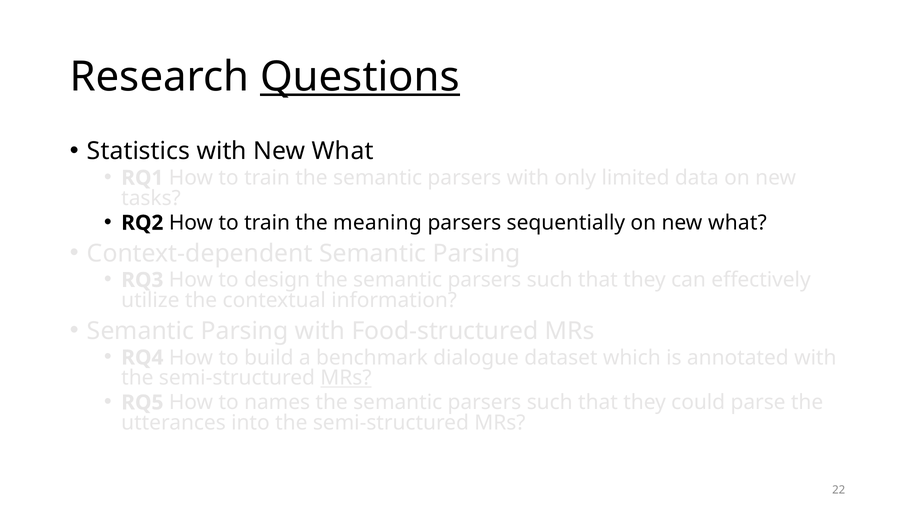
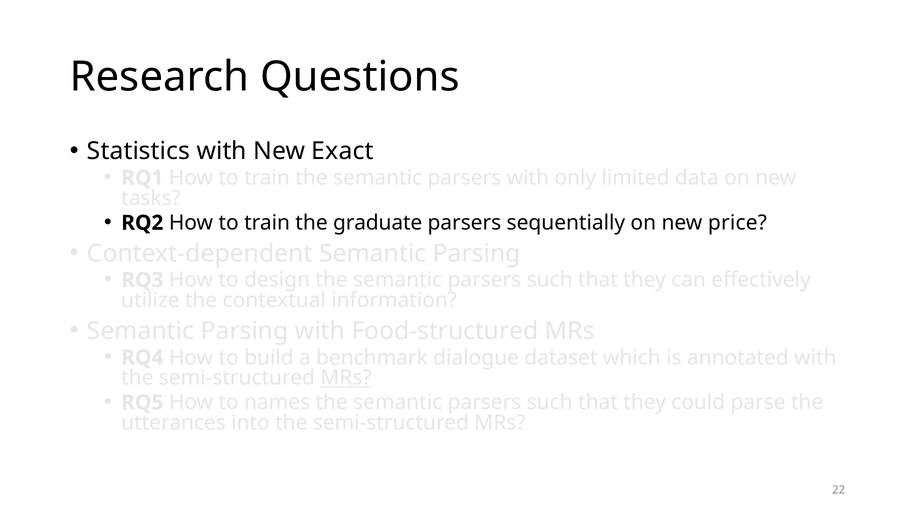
Questions underline: present -> none
with New What: What -> Exact
meaning: meaning -> graduate
on new what: what -> price
